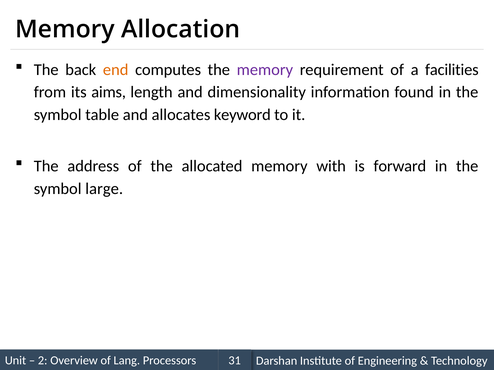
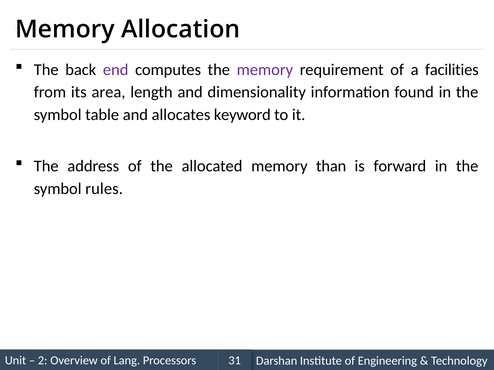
end colour: orange -> purple
aims: aims -> area
with: with -> than
large: large -> rules
